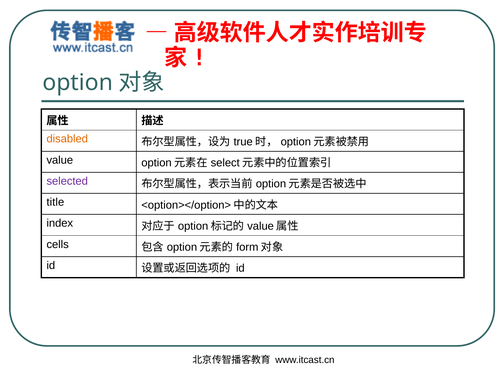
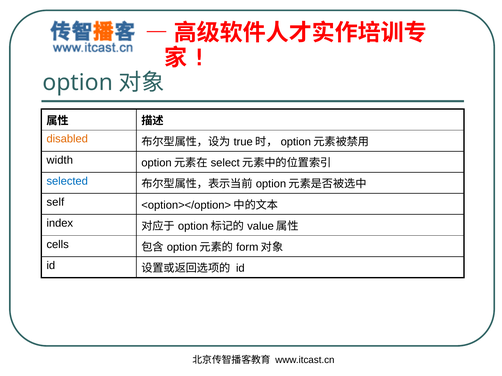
value: value -> width
selected colour: purple -> blue
title: title -> self
